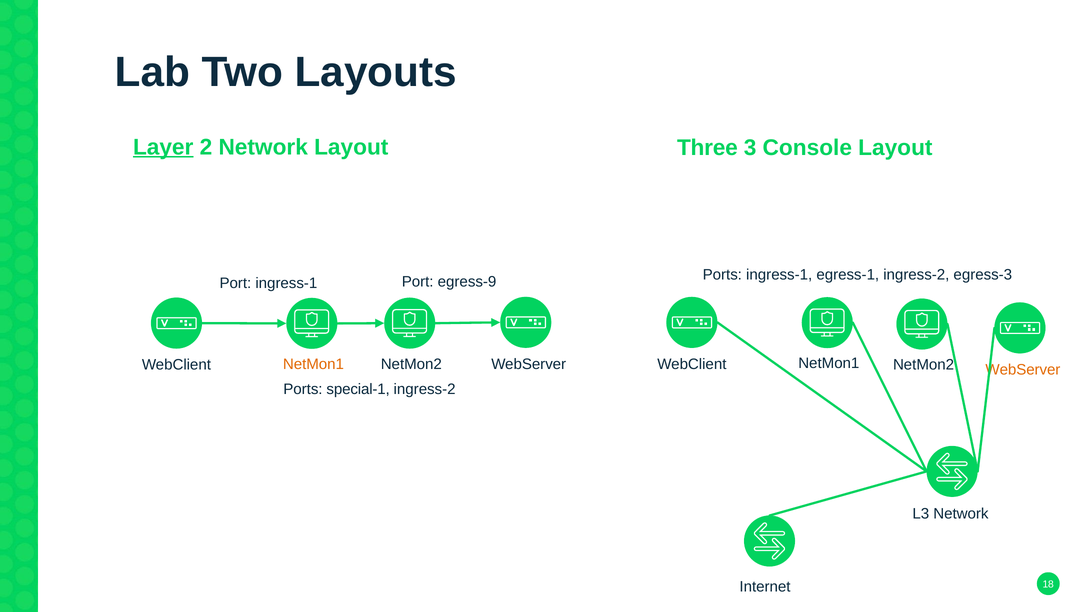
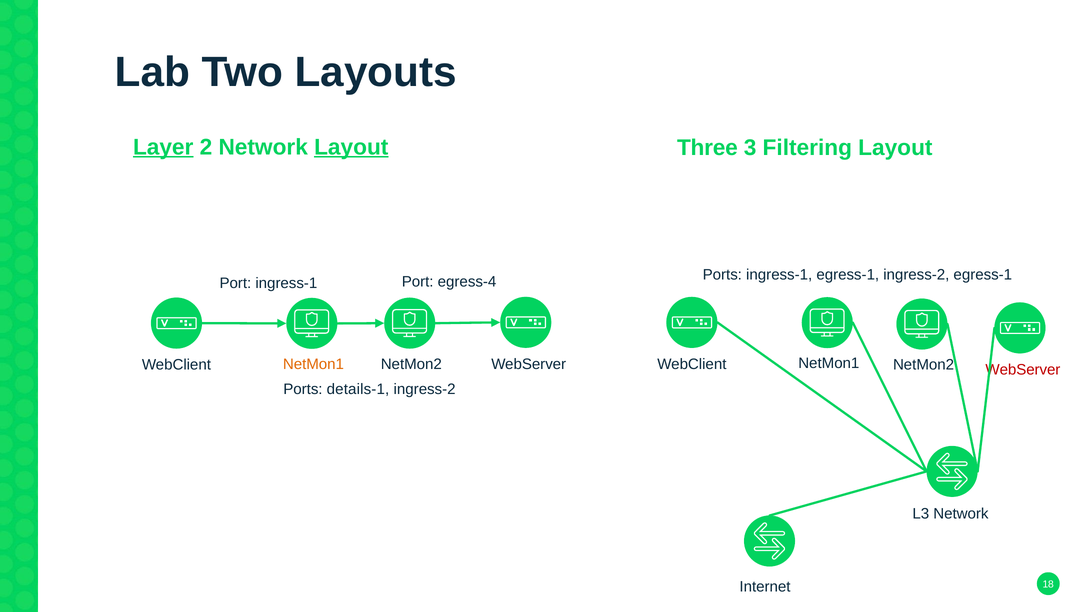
Layout at (351, 147) underline: none -> present
Console: Console -> Filtering
ingress-2 egress-3: egress-3 -> egress-1
egress-9: egress-9 -> egress-4
WebServer at (1023, 370) colour: orange -> red
special-1: special-1 -> details-1
